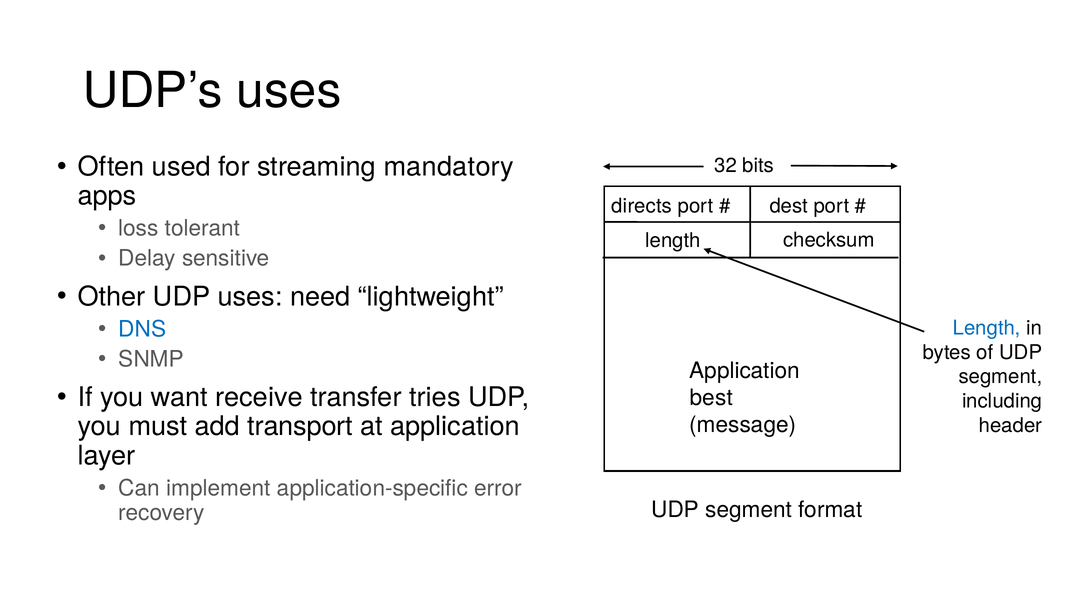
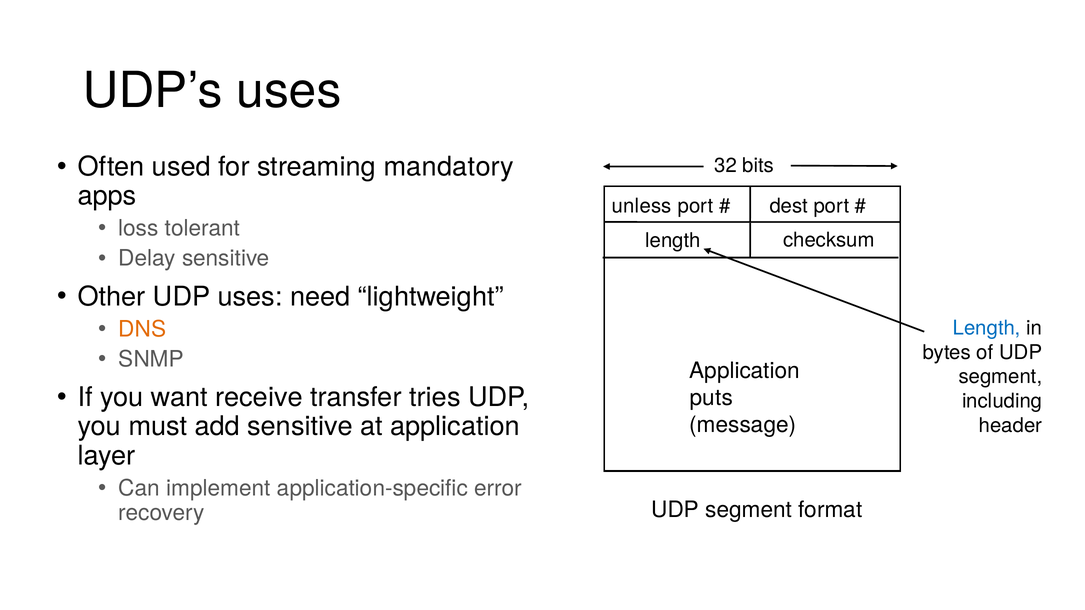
directs: directs -> unless
DNS colour: blue -> orange
best: best -> puts
add transport: transport -> sensitive
